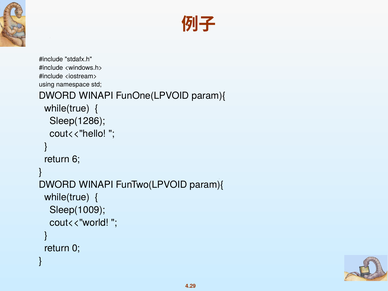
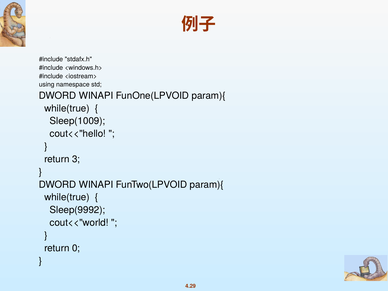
Sleep(1286: Sleep(1286 -> Sleep(1009
6: 6 -> 3
Sleep(1009: Sleep(1009 -> Sleep(9992
